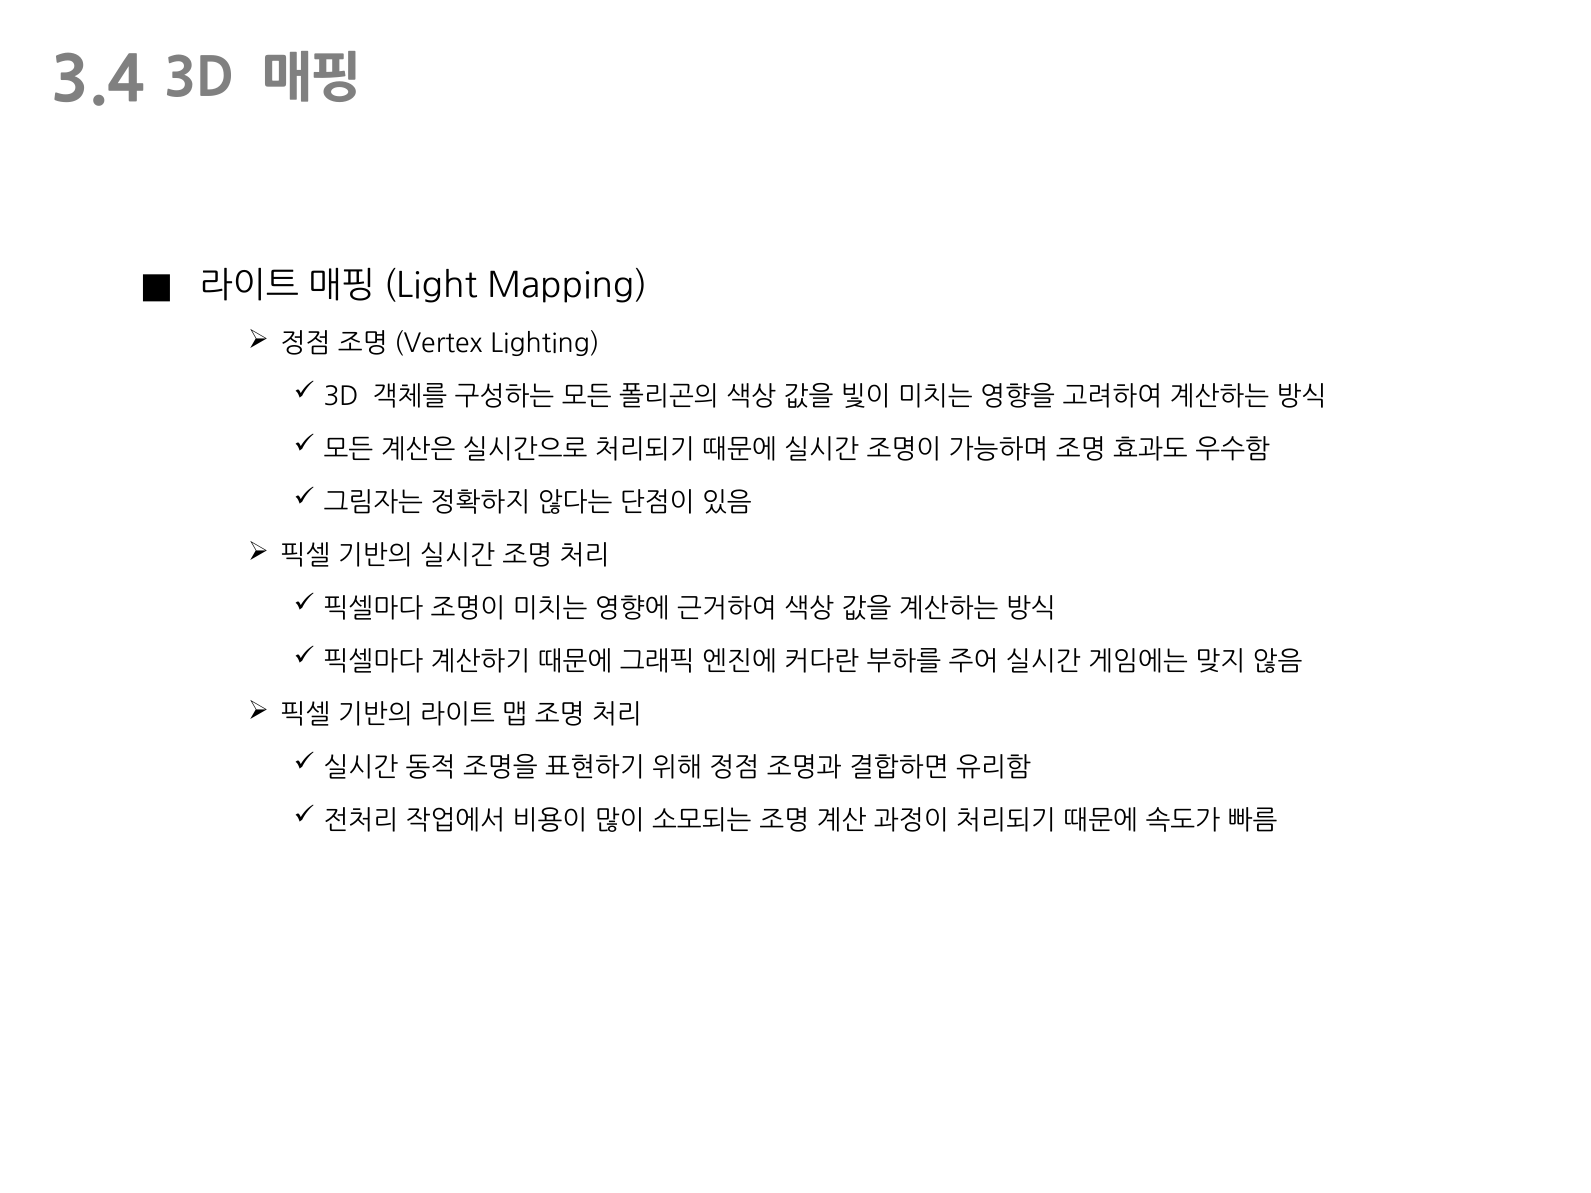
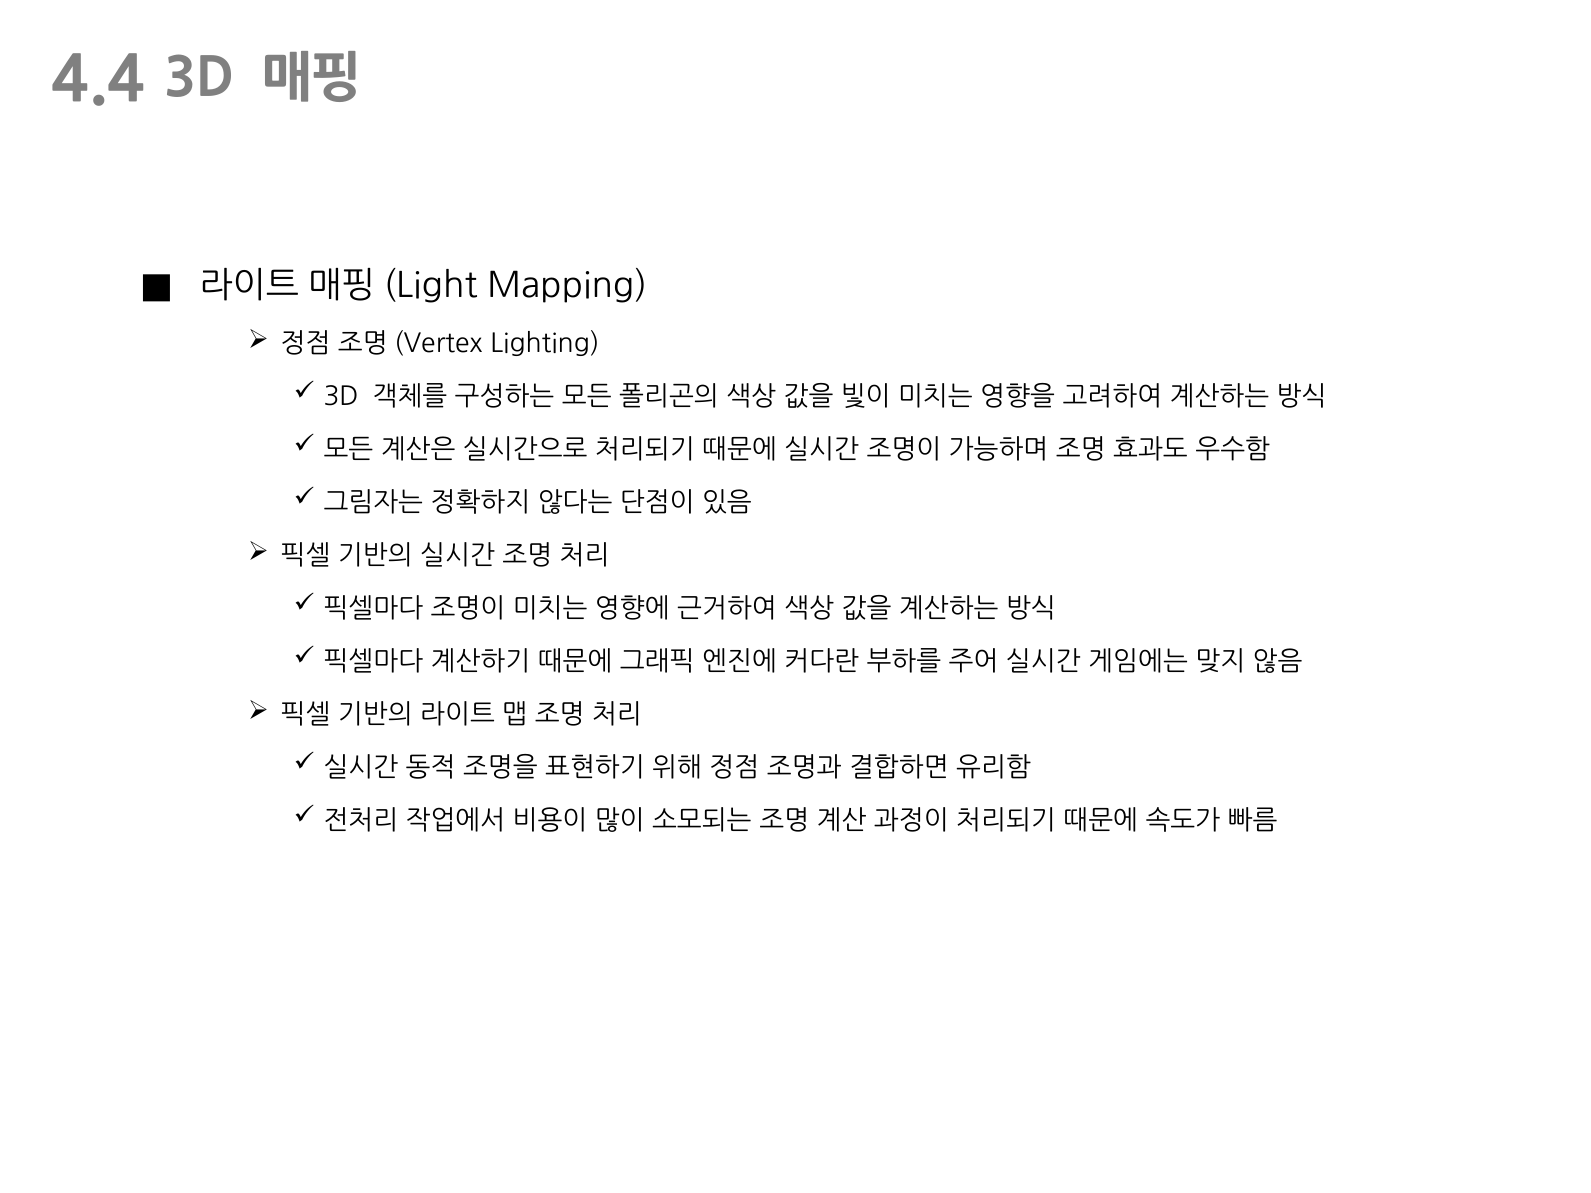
3.4: 3.4 -> 4.4
